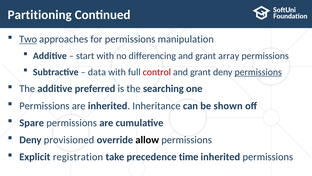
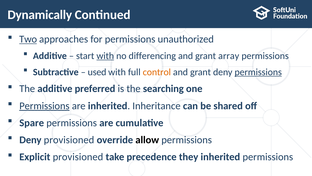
Partitioning: Partitioning -> Dynamically
manipulation: manipulation -> unauthorized
with at (105, 56) underline: none -> present
data: data -> used
control colour: red -> orange
Permissions at (44, 106) underline: none -> present
shown: shown -> shared
Explicit registration: registration -> provisioned
time: time -> they
